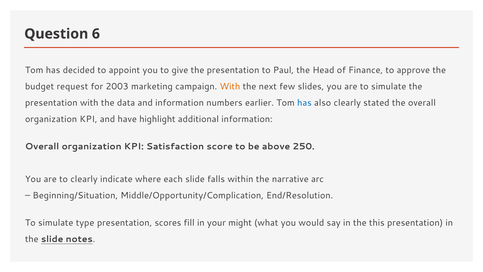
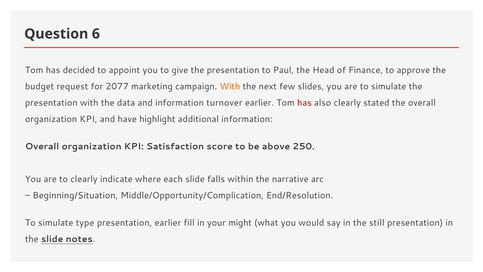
2003: 2003 -> 2077
numbers: numbers -> turnover
has at (304, 103) colour: blue -> red
presentation scores: scores -> earlier
this: this -> still
